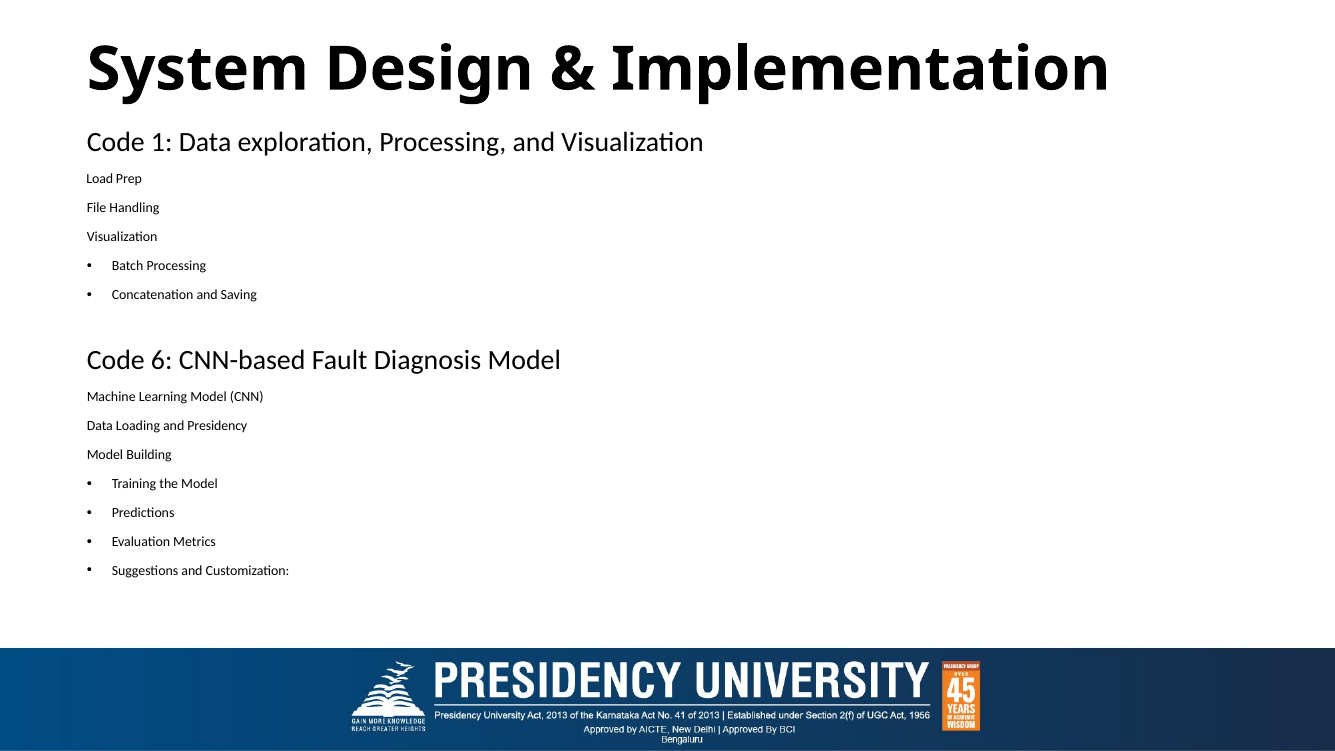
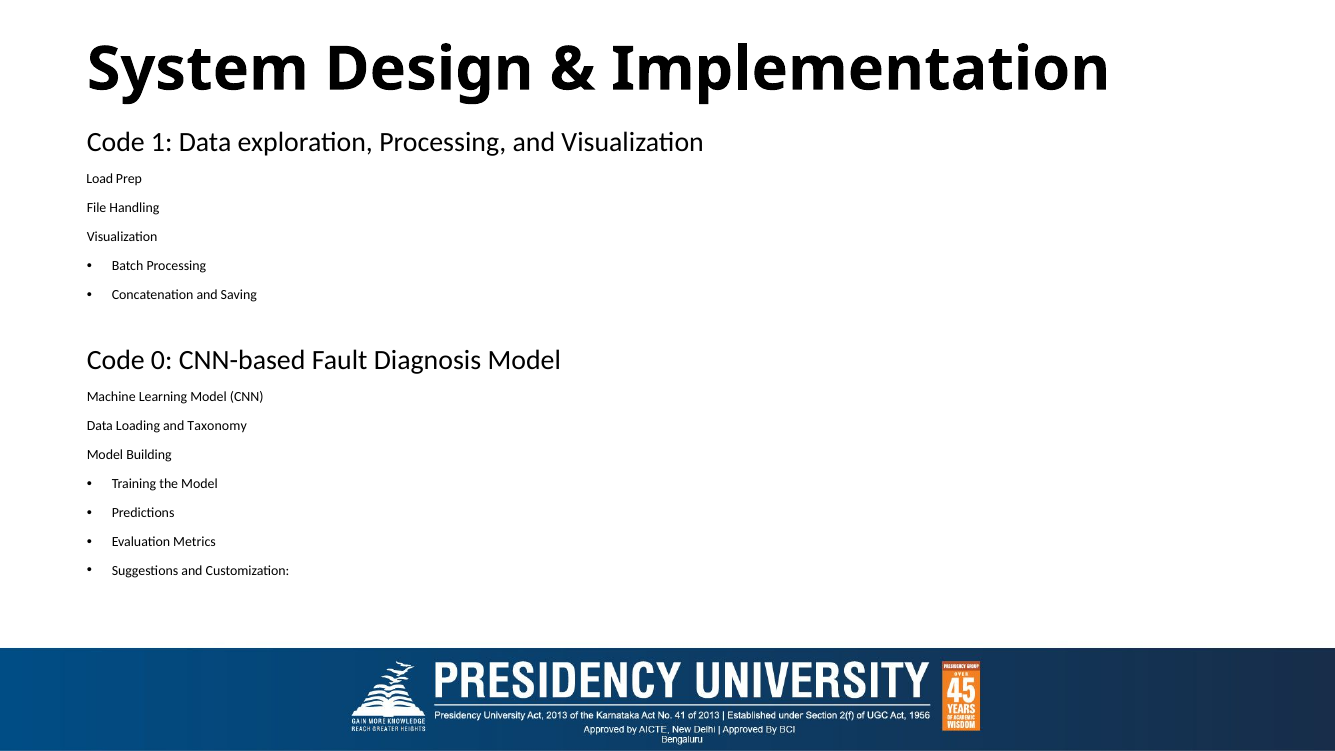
6: 6 -> 0
Presidency: Presidency -> Taxonomy
